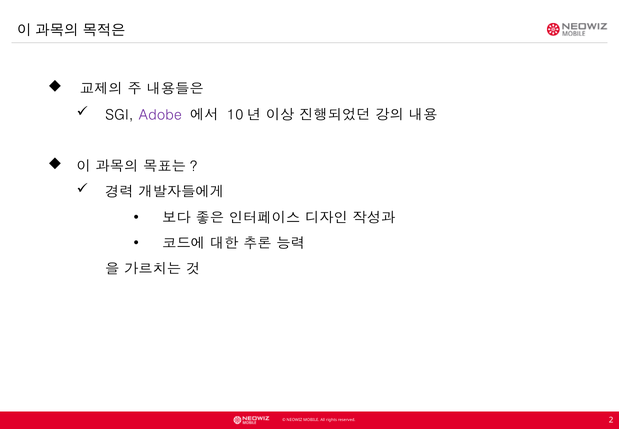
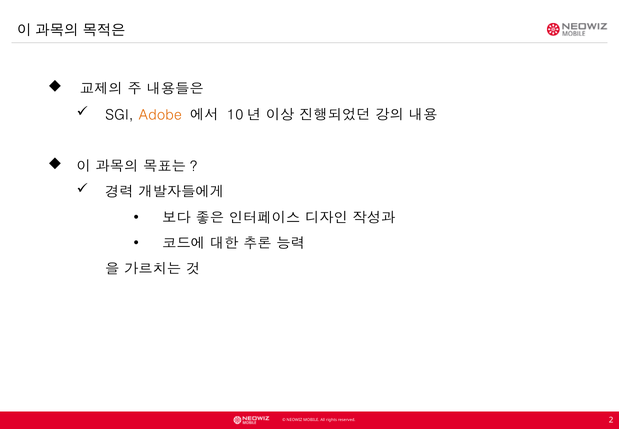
Adobe colour: purple -> orange
